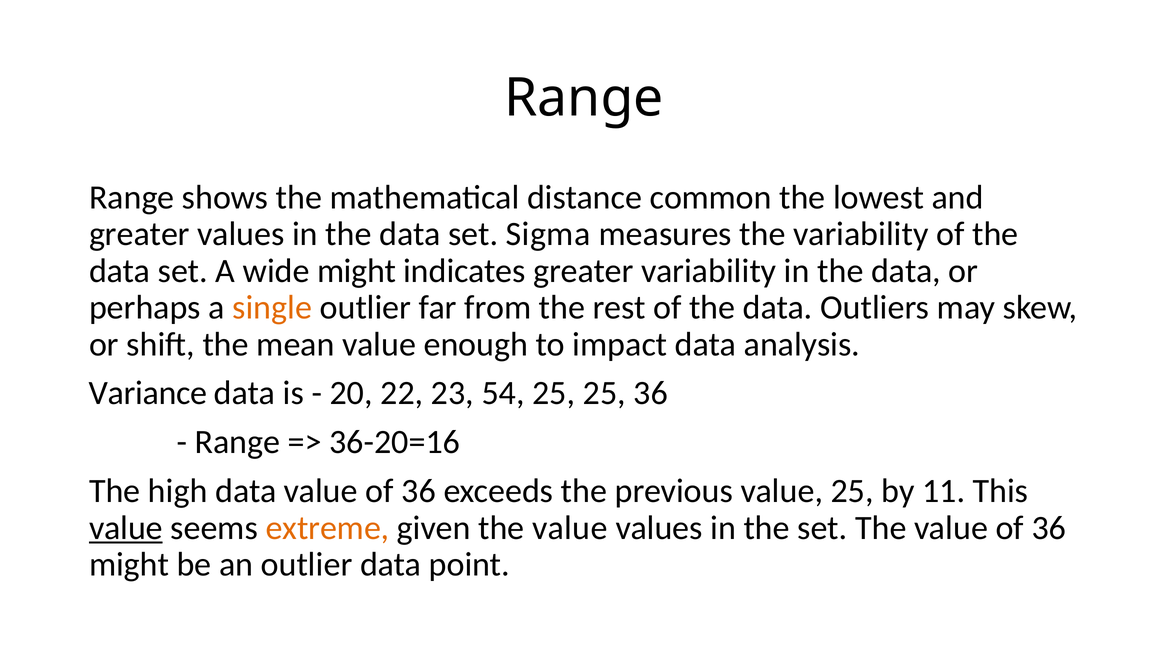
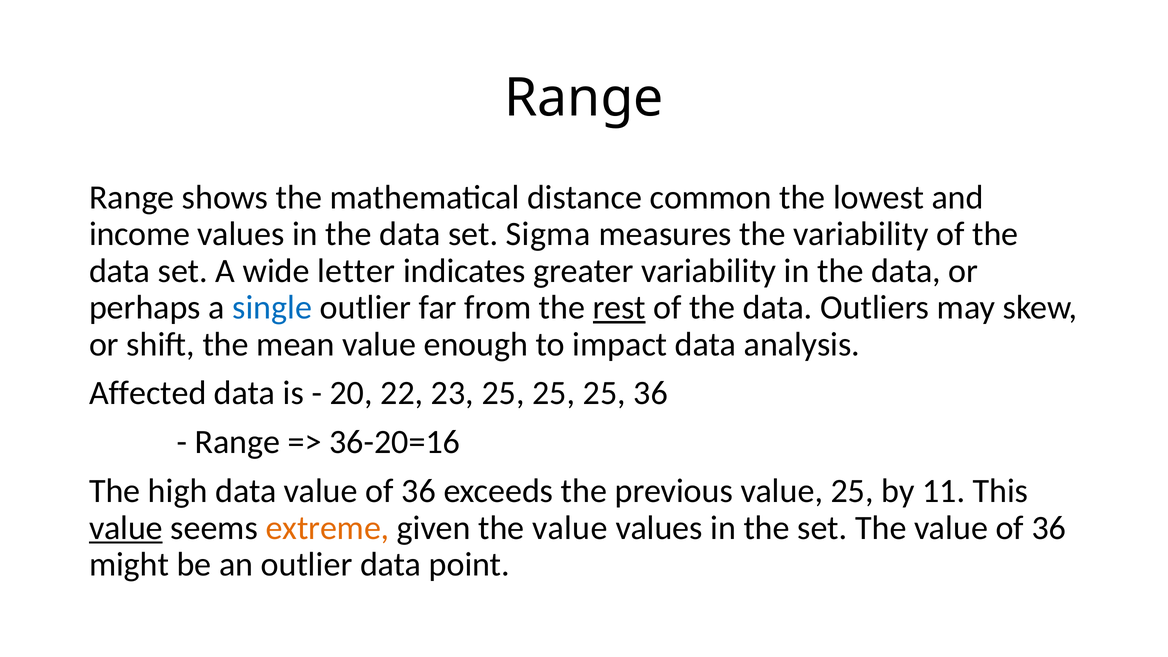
greater at (139, 234): greater -> income
wide might: might -> letter
single colour: orange -> blue
rest underline: none -> present
Variance: Variance -> Affected
23 54: 54 -> 25
